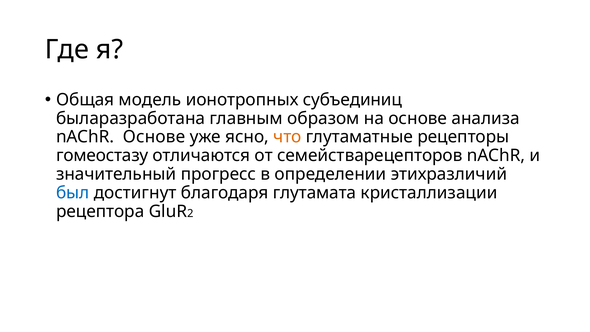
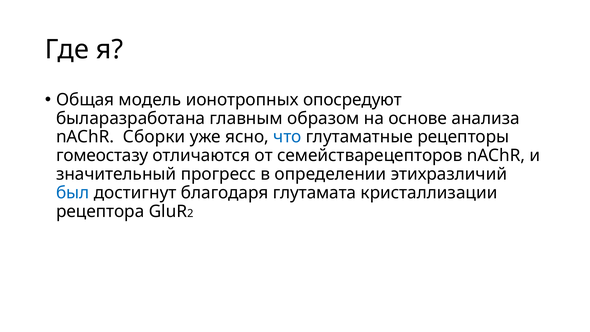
субъединиц: субъединиц -> опосредуют
nAChR Основе: Основе -> Сборки
что colour: orange -> blue
